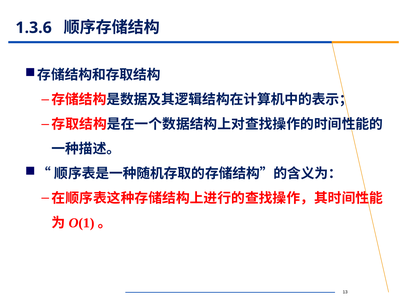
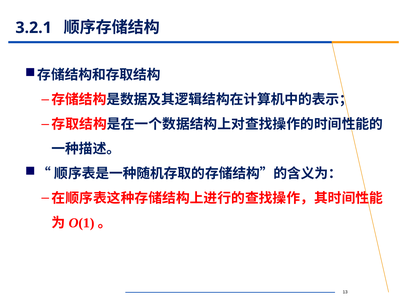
1.3.6: 1.3.6 -> 3.2.1
